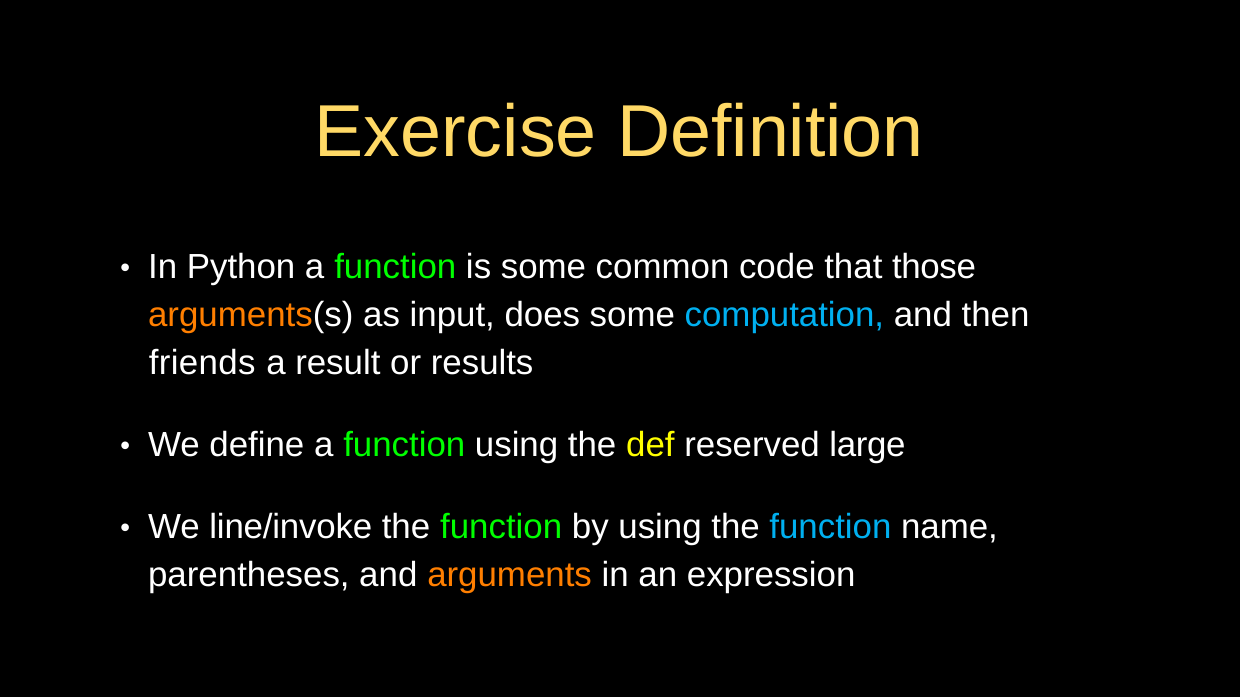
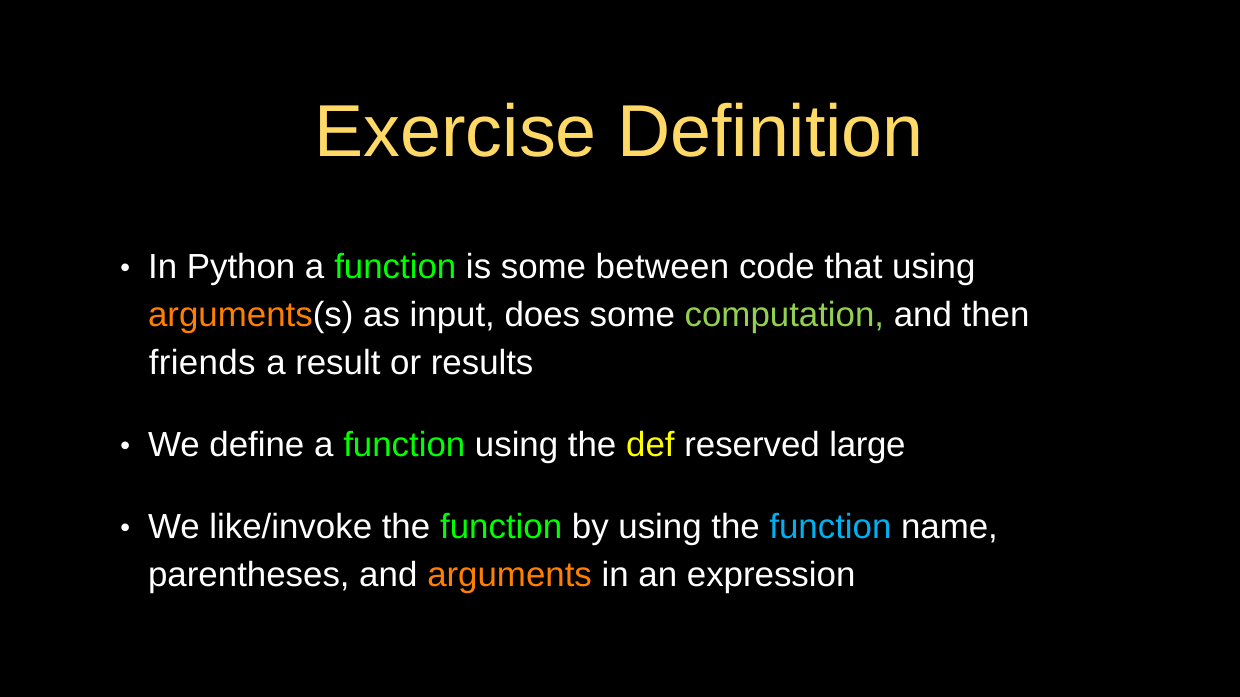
common: common -> between
that those: those -> using
computation colour: light blue -> light green
line/invoke: line/invoke -> like/invoke
